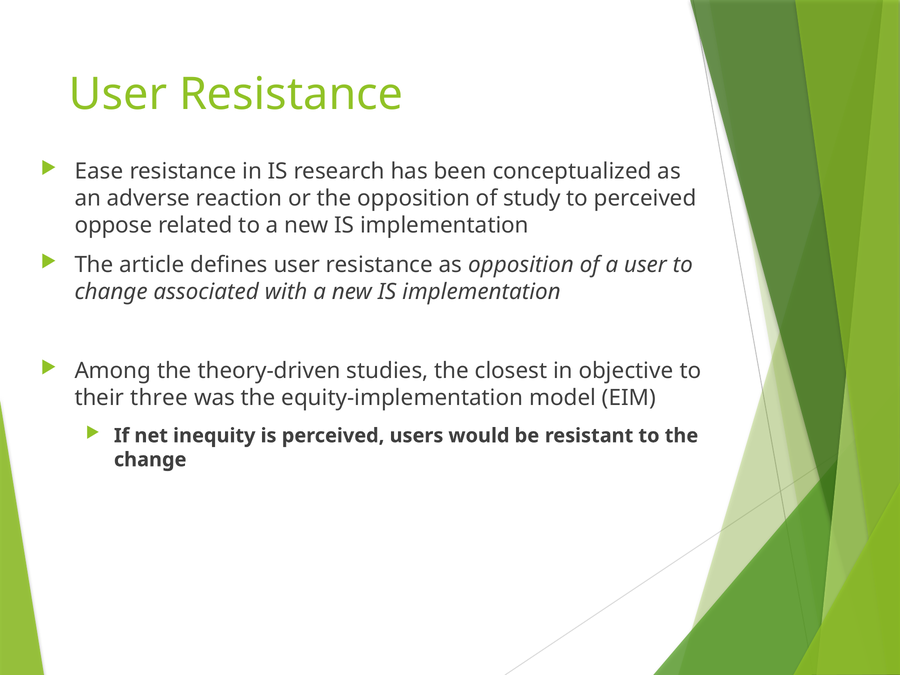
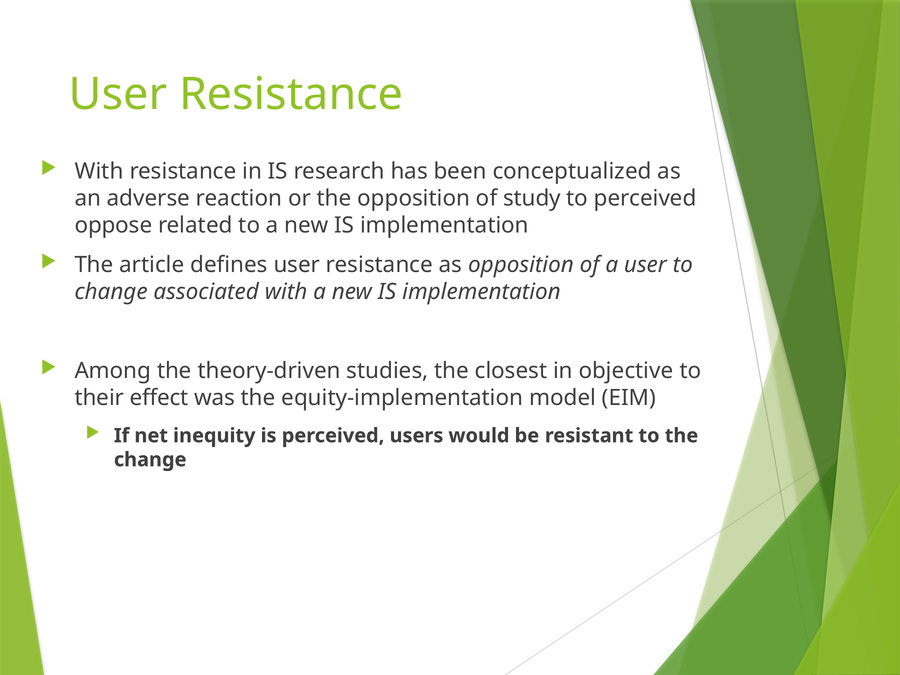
Ease at (99, 171): Ease -> With
three: three -> effect
